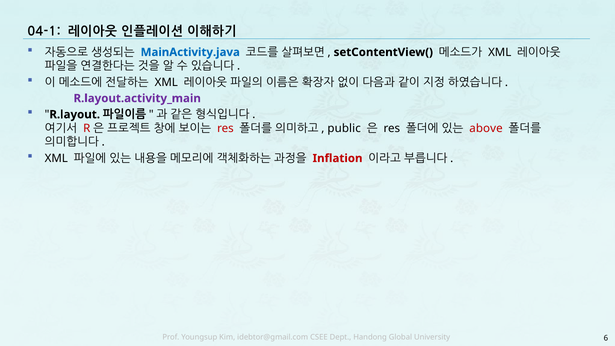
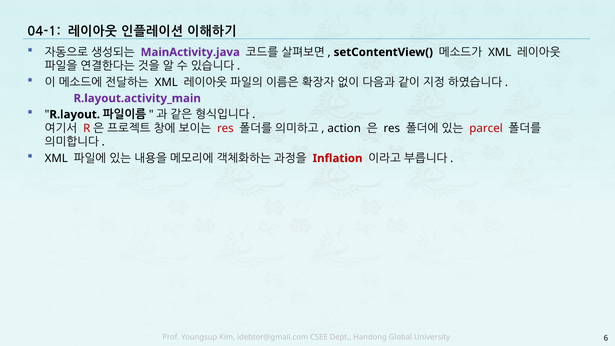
MainActivity.java colour: blue -> purple
public: public -> action
above: above -> parcel
